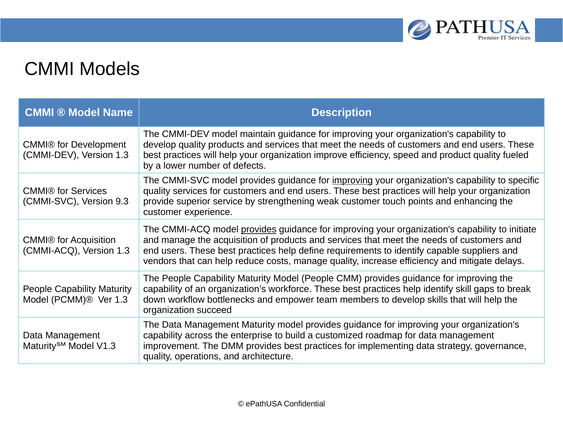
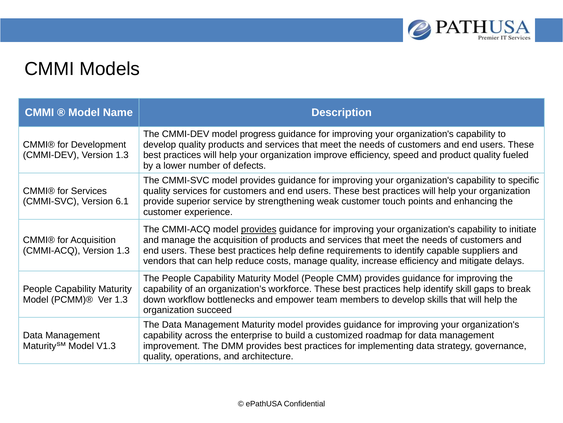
maintain: maintain -> progress
improving at (352, 180) underline: present -> none
9.3: 9.3 -> 6.1
